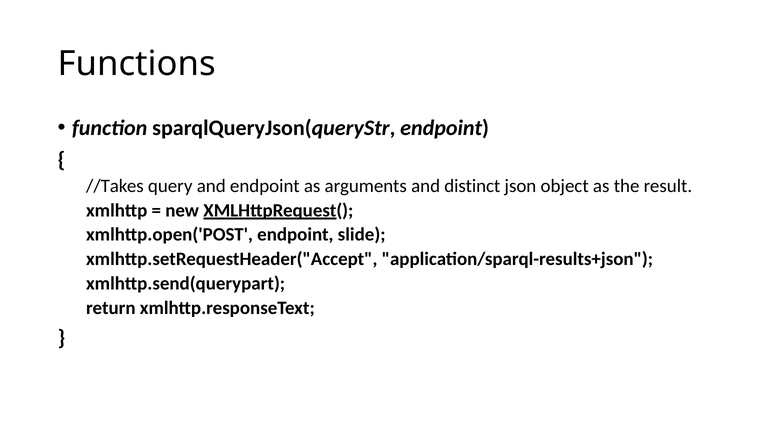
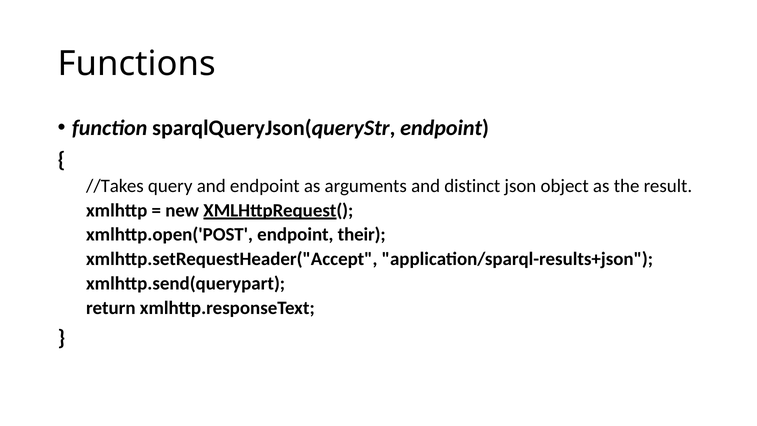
slide: slide -> their
